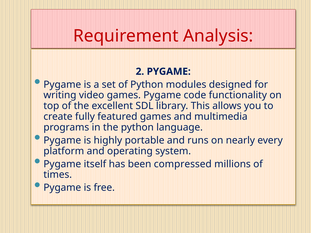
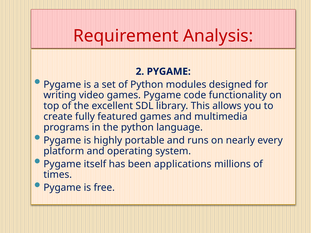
compressed: compressed -> applications
